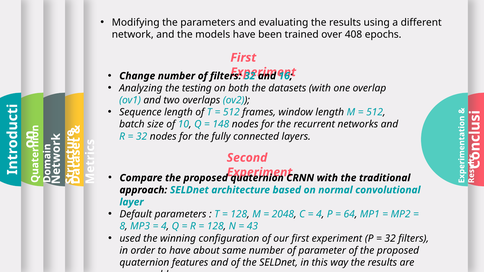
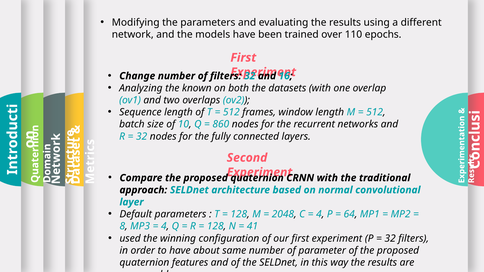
408: 408 -> 110
testing: testing -> known
148: 148 -> 860
43: 43 -> 41
